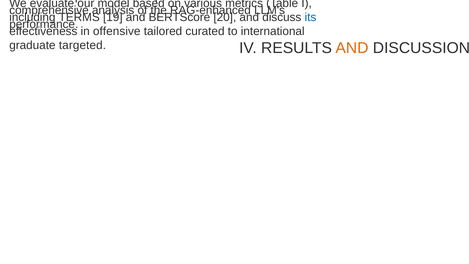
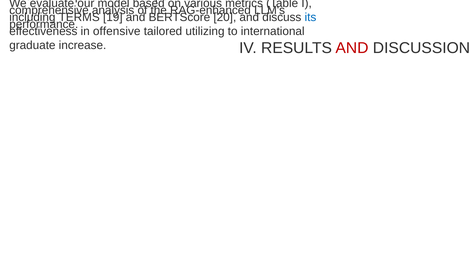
curated: curated -> utilizing
targeted: targeted -> increase
AND at (352, 48) colour: orange -> red
